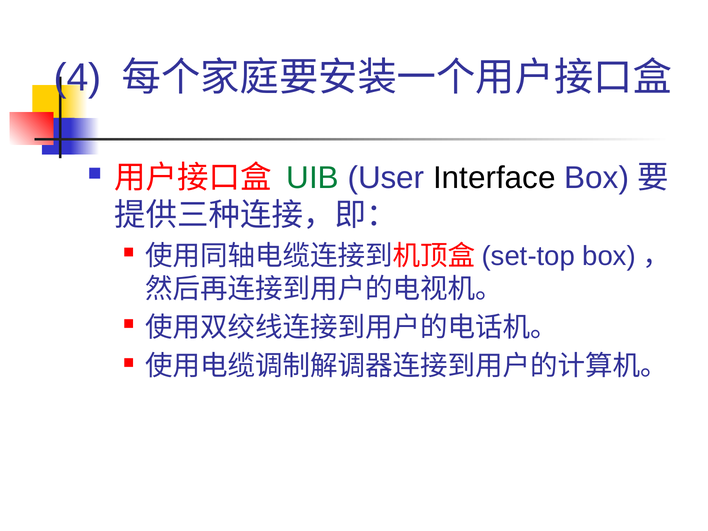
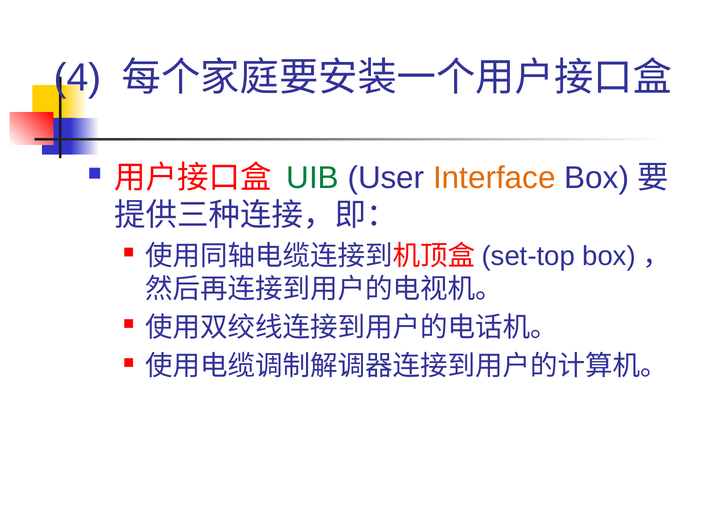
Interface colour: black -> orange
